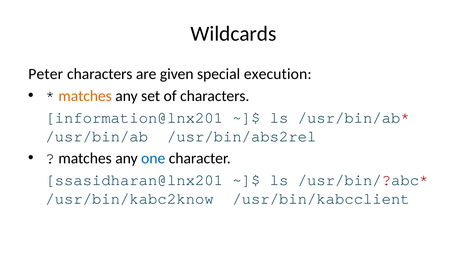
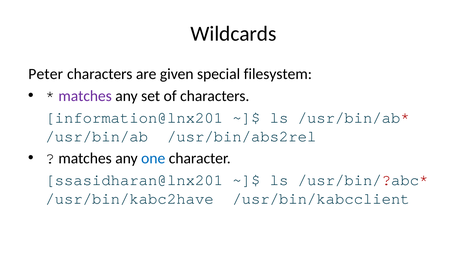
execution: execution -> filesystem
matches at (85, 96) colour: orange -> purple
/usr/bin/kabc2know: /usr/bin/kabc2know -> /usr/bin/kabc2have
